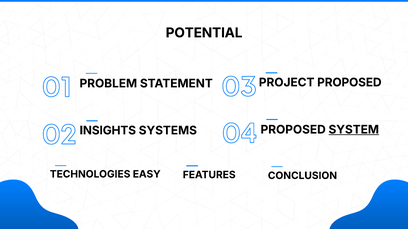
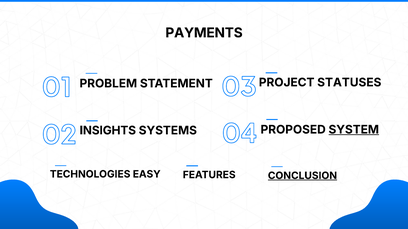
POTENTIAL: POTENTIAL -> PAYMENTS
PROJECT PROPOSED: PROPOSED -> STATUSES
CONCLUSION underline: none -> present
